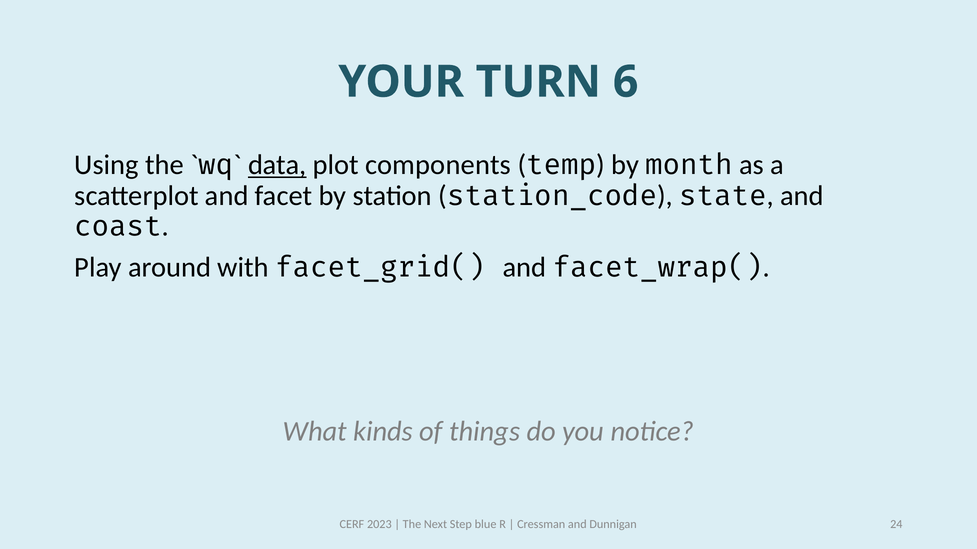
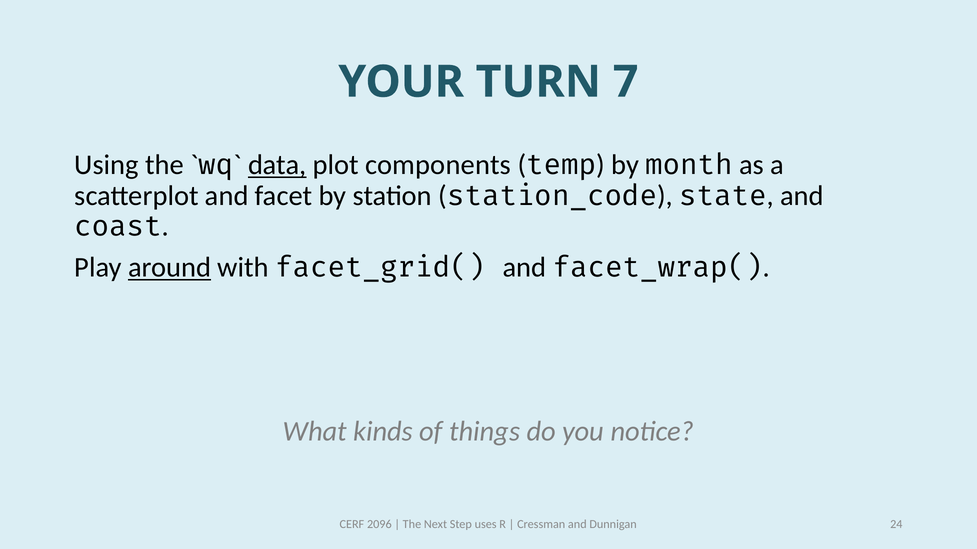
6: 6 -> 7
around underline: none -> present
2023: 2023 -> 2096
blue: blue -> uses
